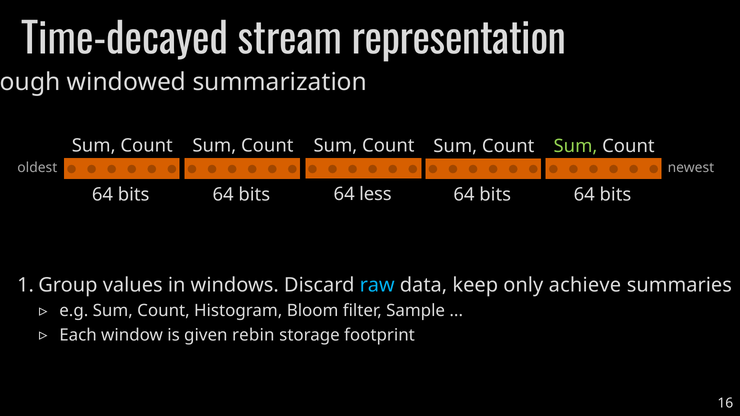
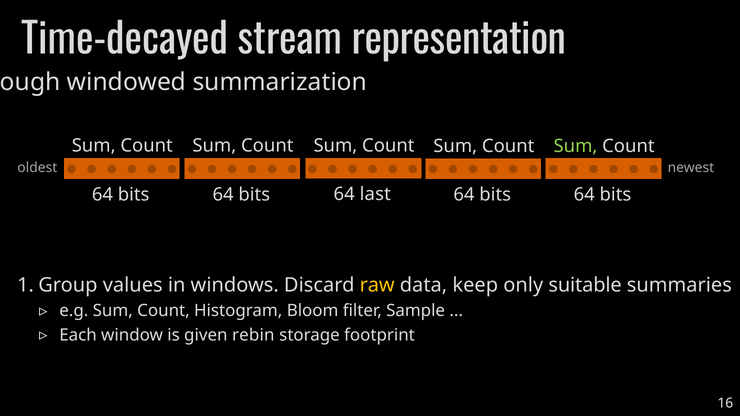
less: less -> last
raw colour: light blue -> yellow
achieve: achieve -> suitable
